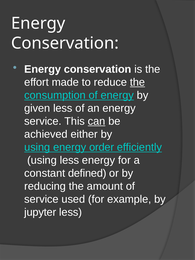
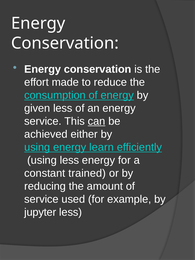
the at (138, 82) underline: present -> none
order: order -> learn
defined: defined -> trained
